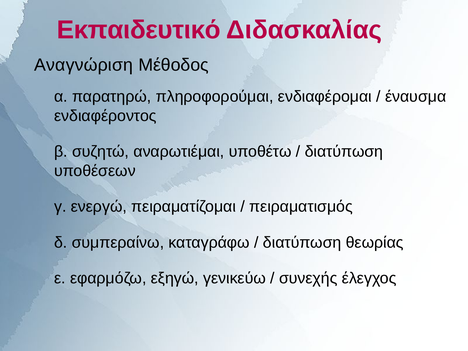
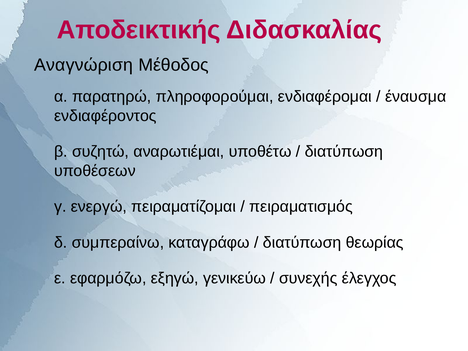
Εκπαιδευτικό: Εκπαιδευτικό -> Αποδεικτικής
